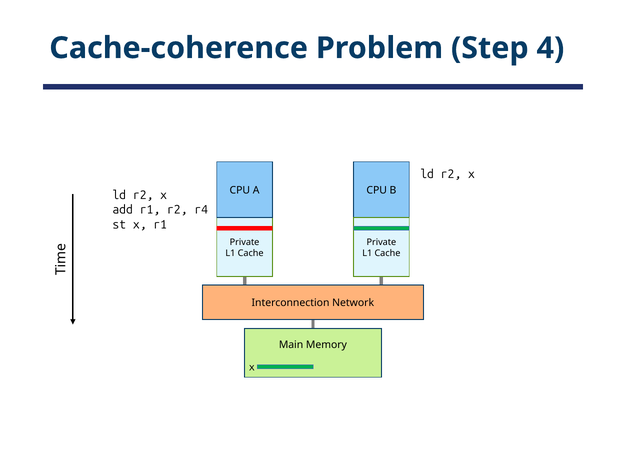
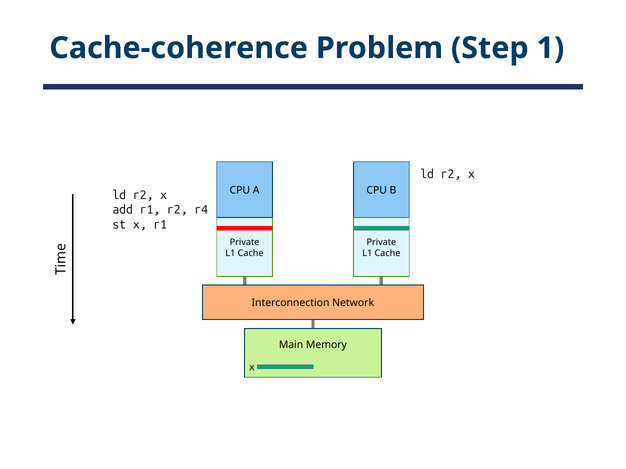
4: 4 -> 1
